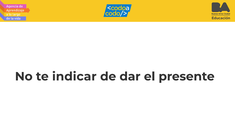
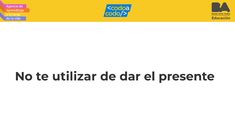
indicar: indicar -> utilizar
